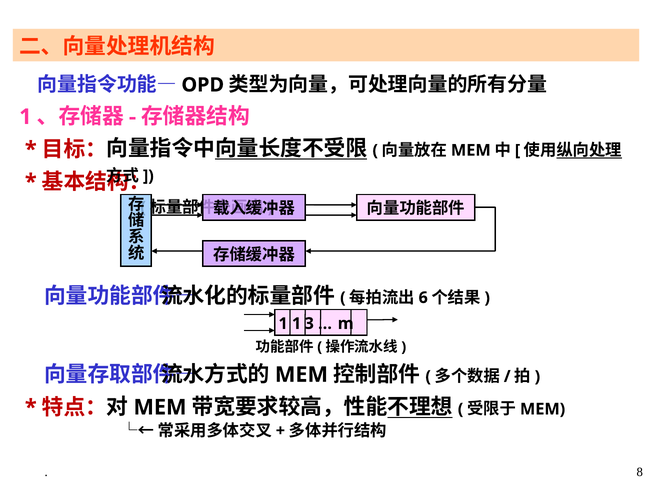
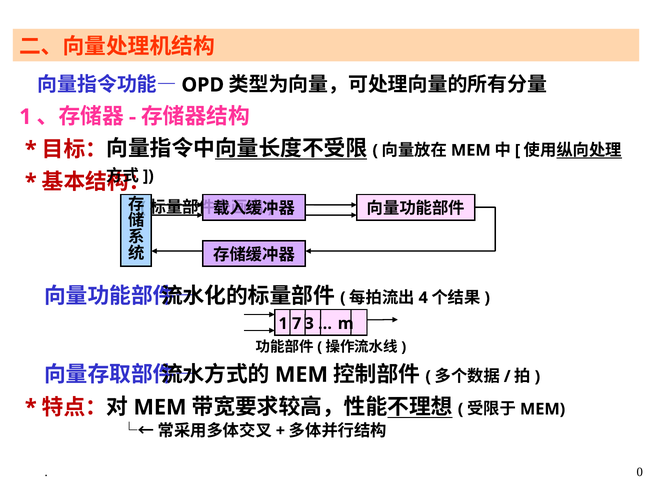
6: 6 -> 4
1 1: 1 -> 7
8: 8 -> 0
